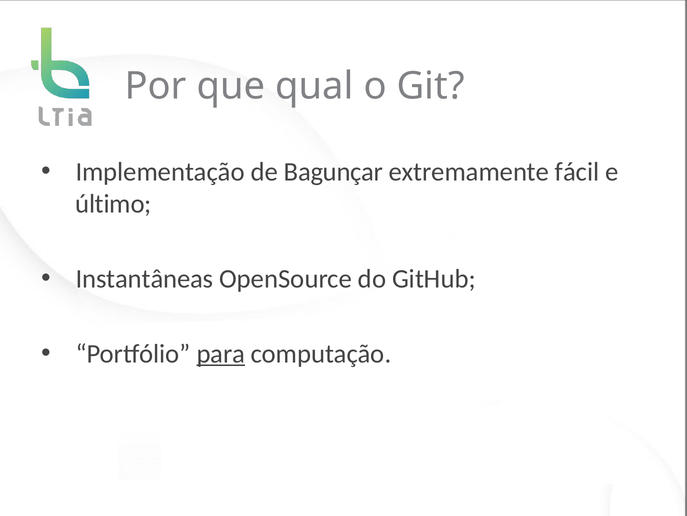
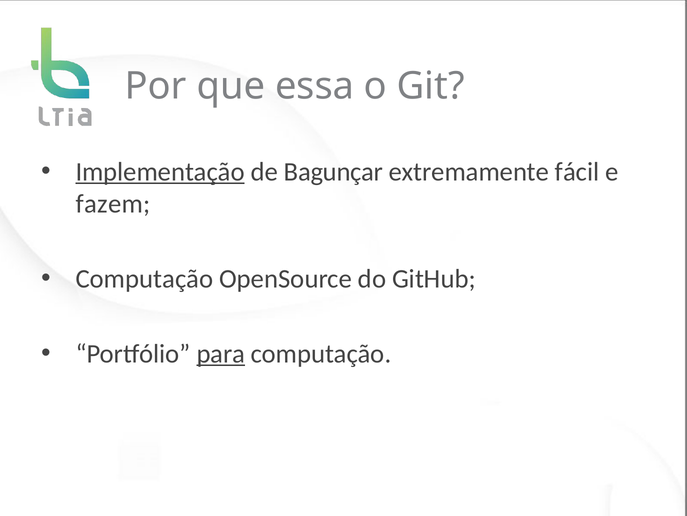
qual: qual -> essa
Implementação underline: none -> present
último: último -> fazem
Instantâneas at (144, 279): Instantâneas -> Computação
